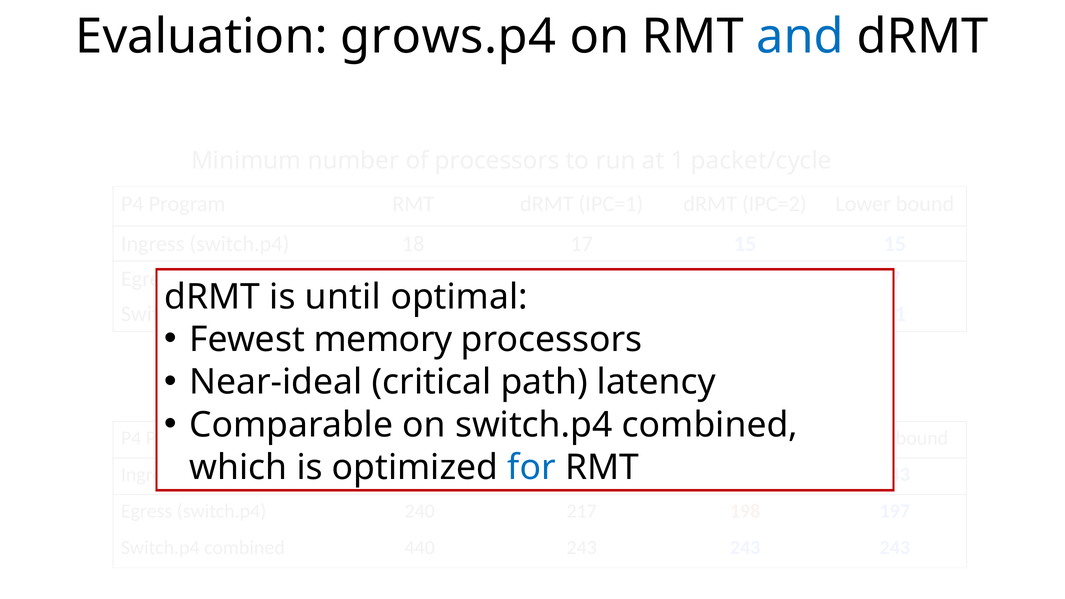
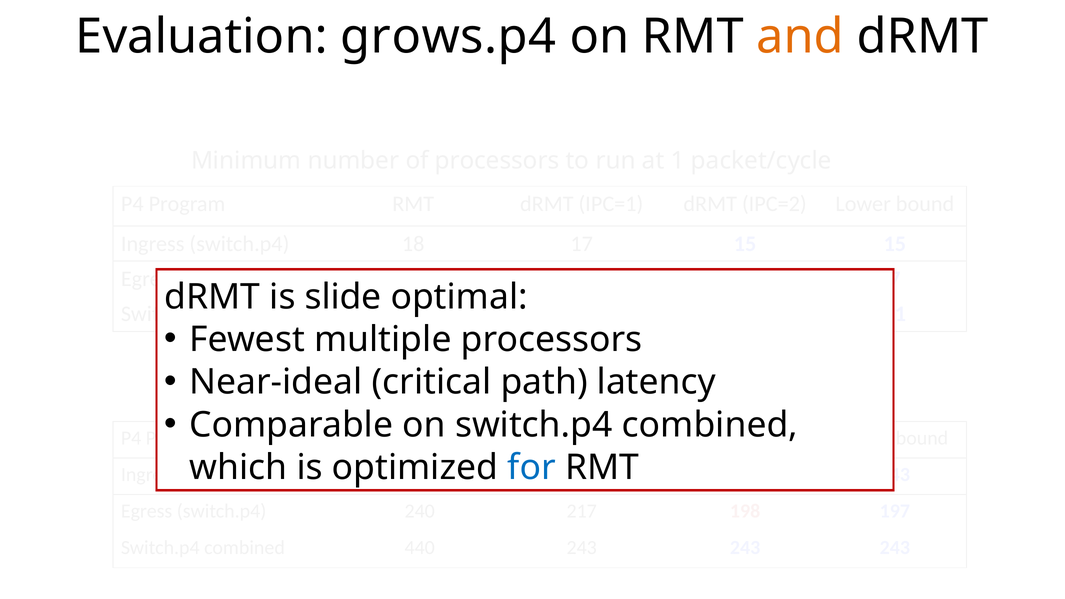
and colour: blue -> orange
until: until -> slide
memory: memory -> multiple
